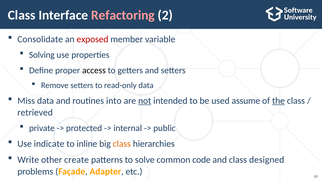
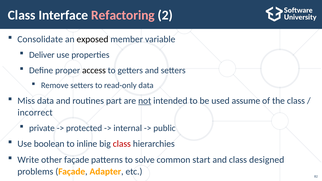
exposed colour: red -> black
Solving: Solving -> Deliver
into: into -> part
the underline: present -> none
retrieved: retrieved -> incorrect
indicate: indicate -> boolean
class at (122, 144) colour: orange -> red
other create: create -> façade
code: code -> start
